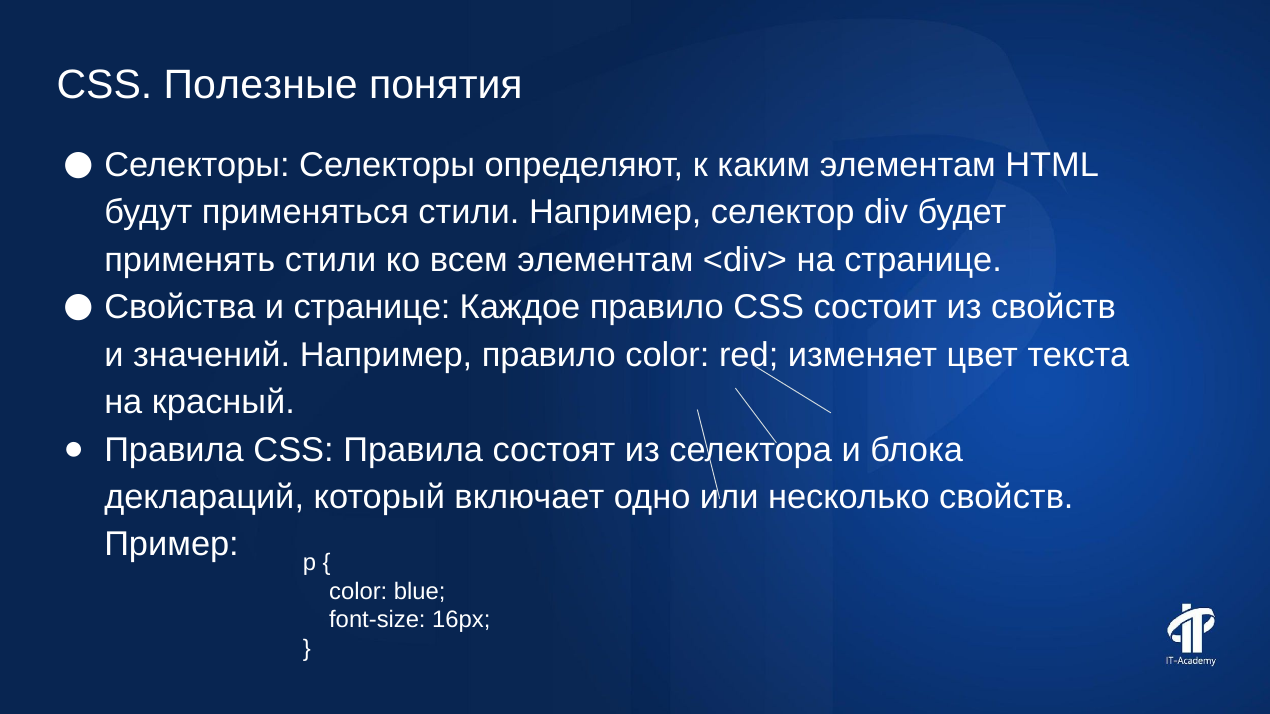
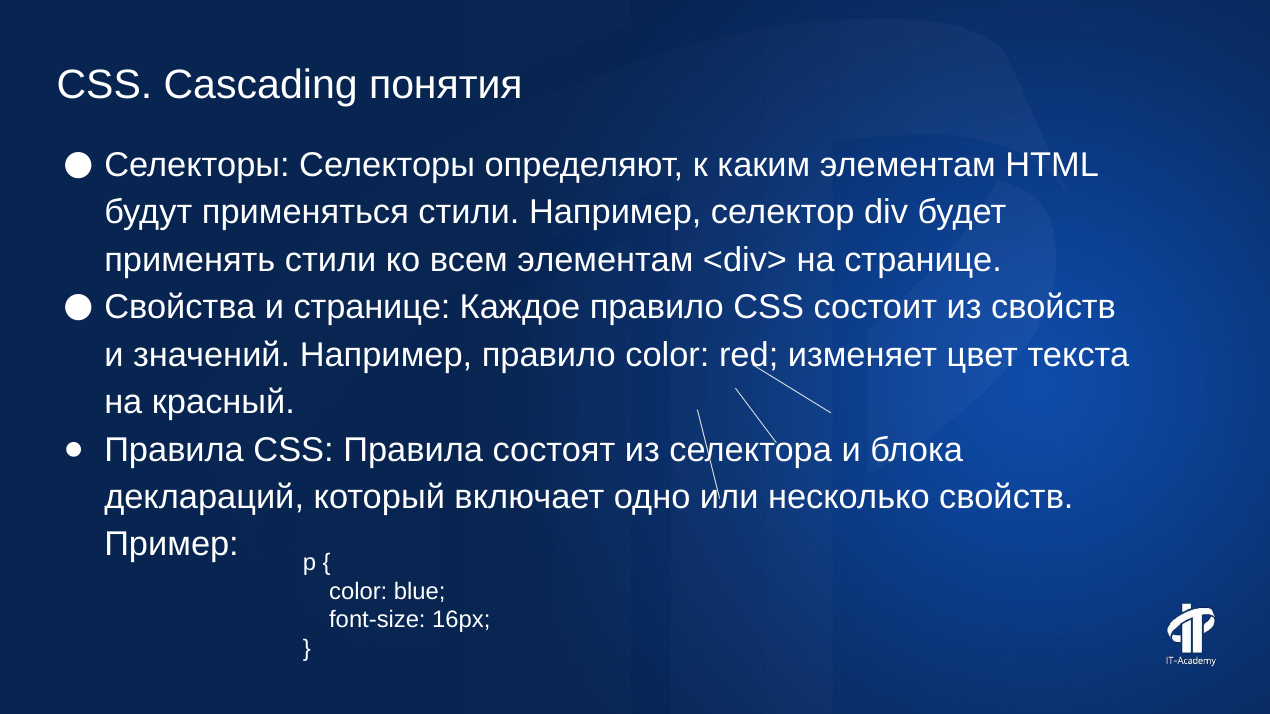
Полезные: Полезные -> Cascading
